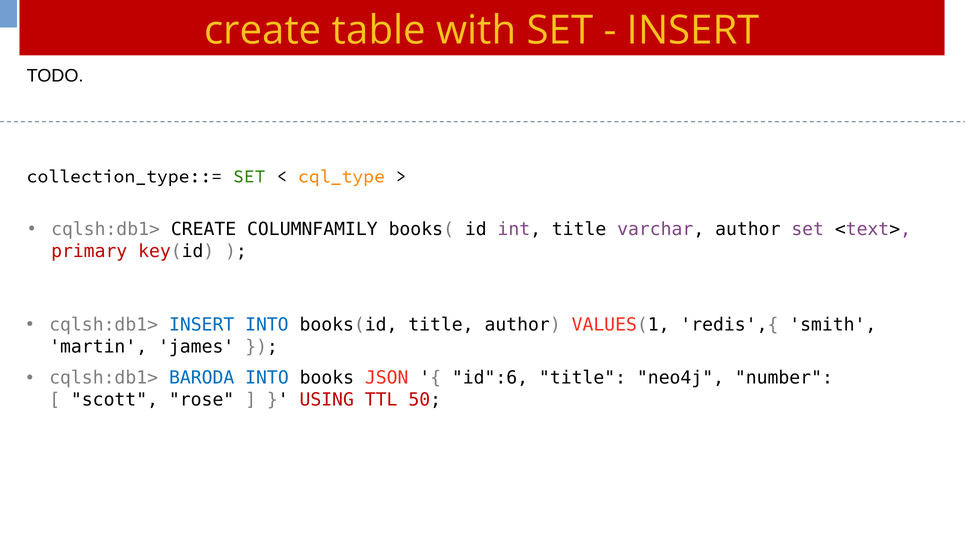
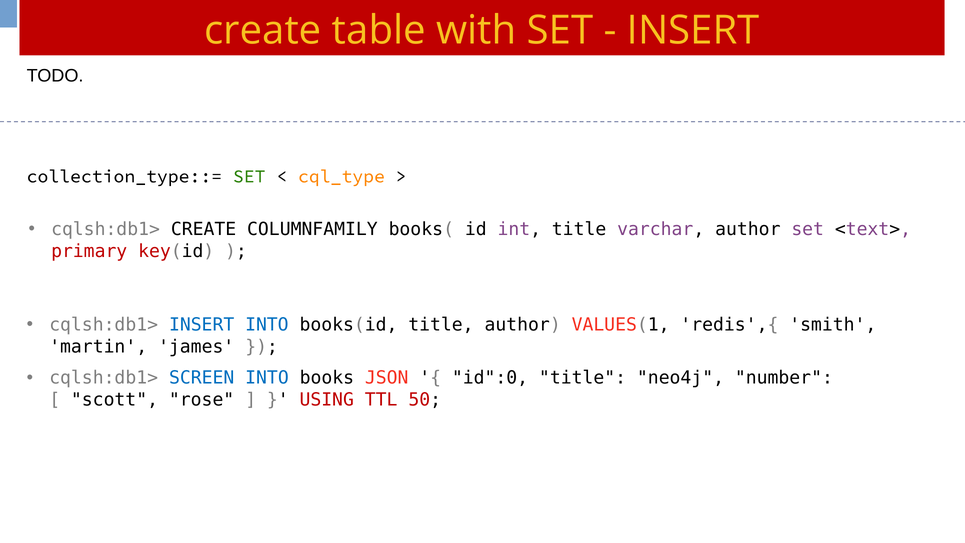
BARODA: BARODA -> SCREEN
id":6: id":6 -> id":0
